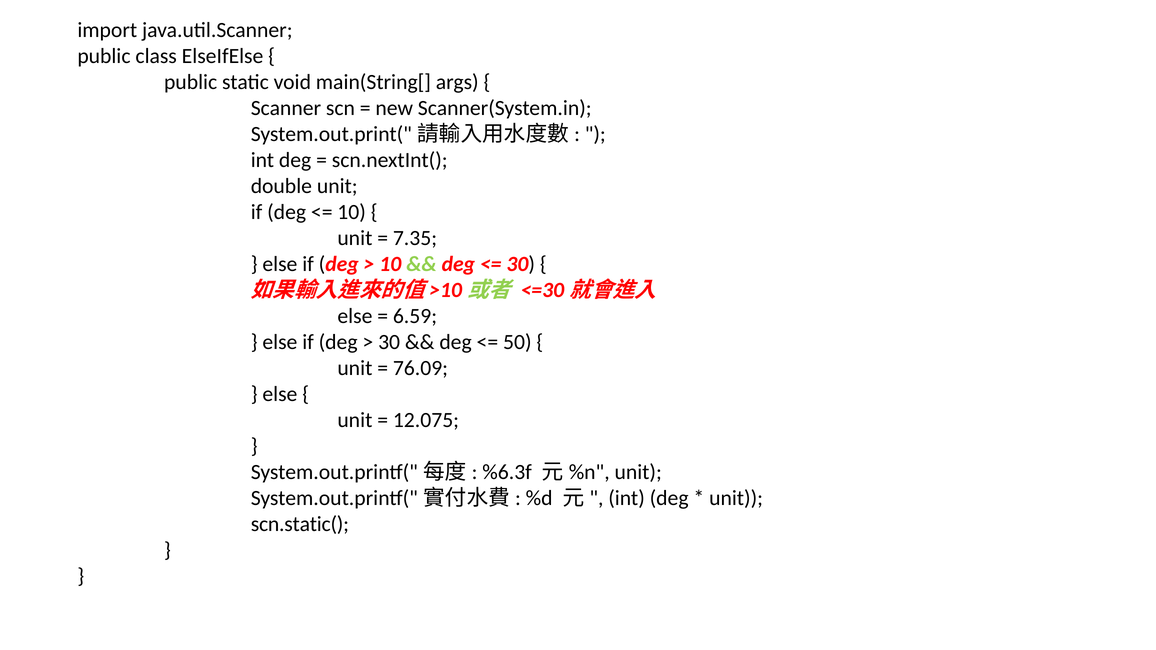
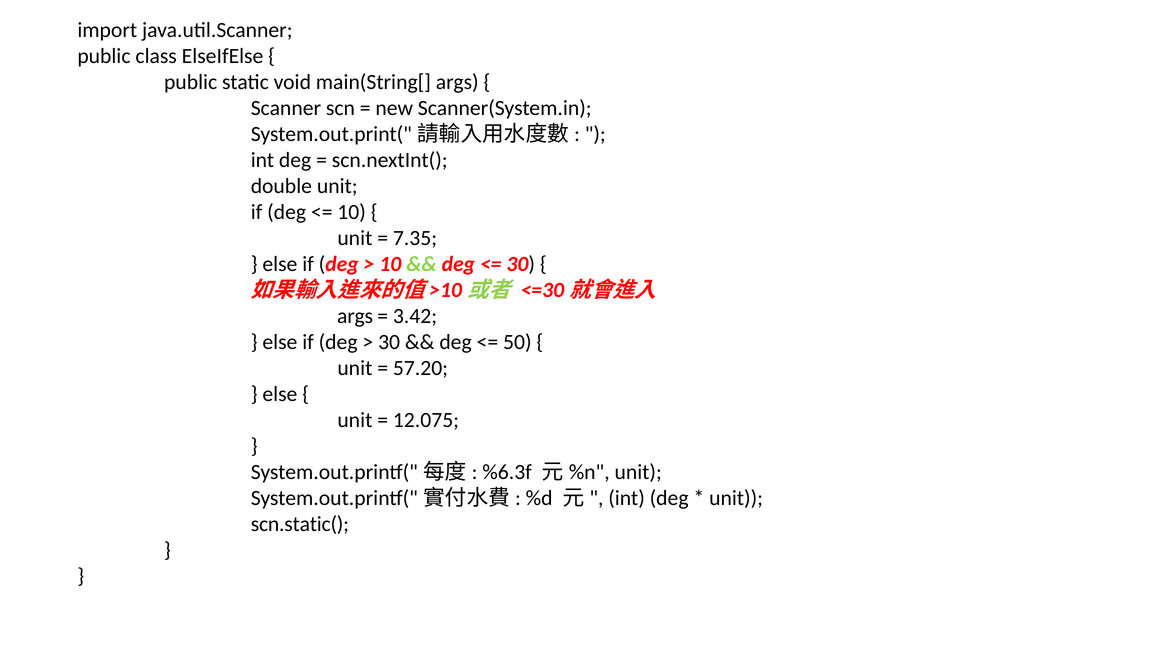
else at (355, 316): else -> args
6.59: 6.59 -> 3.42
76.09: 76.09 -> 57.20
